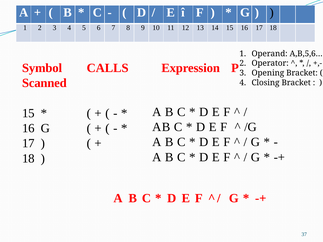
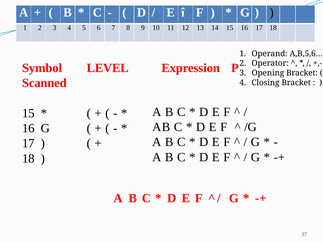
CALLS: CALLS -> LEVEL
